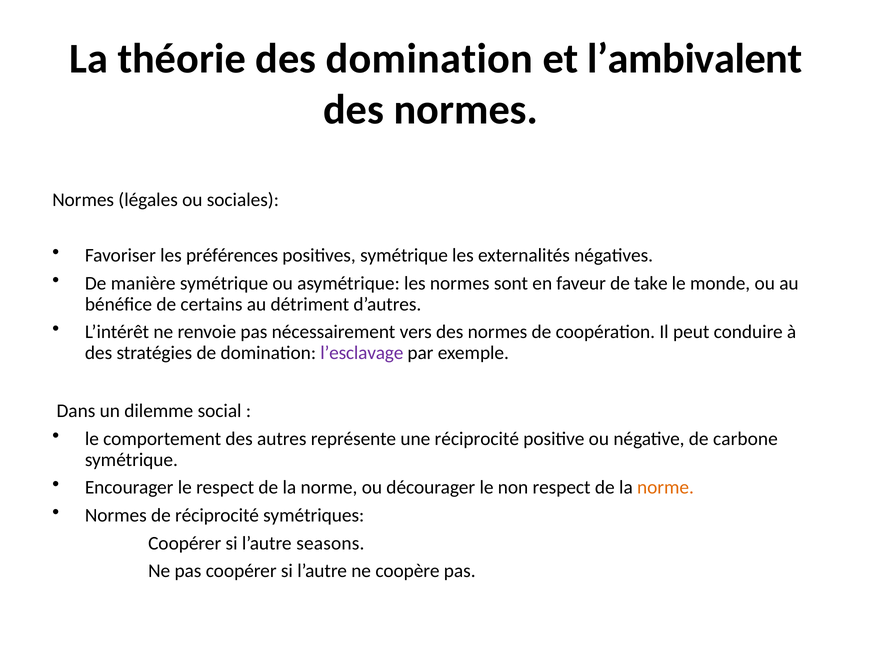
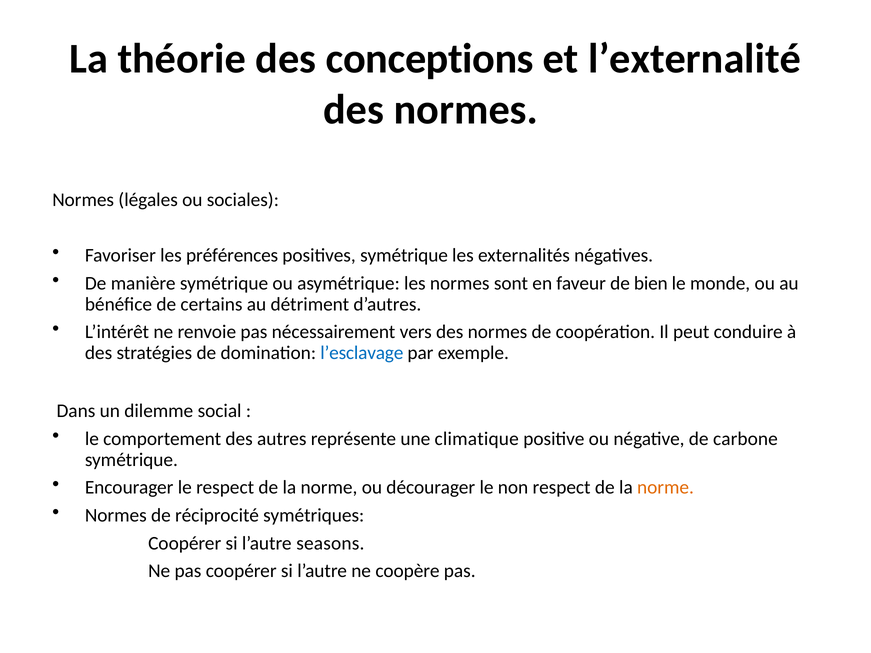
des domination: domination -> conceptions
l’ambivalent: l’ambivalent -> l’externalité
take: take -> bien
l’esclavage colour: purple -> blue
une réciprocité: réciprocité -> climatique
